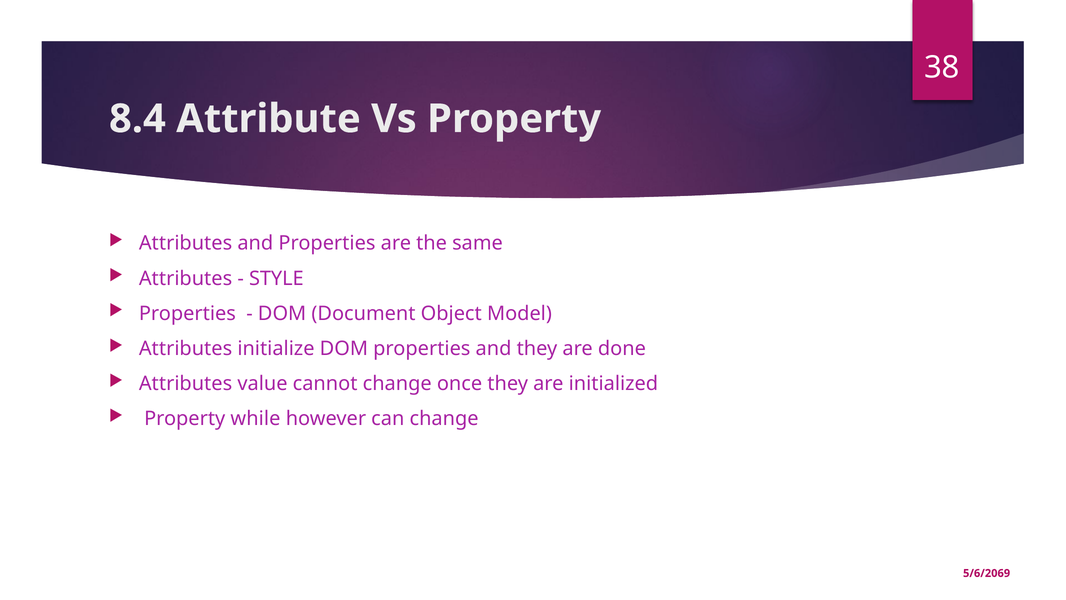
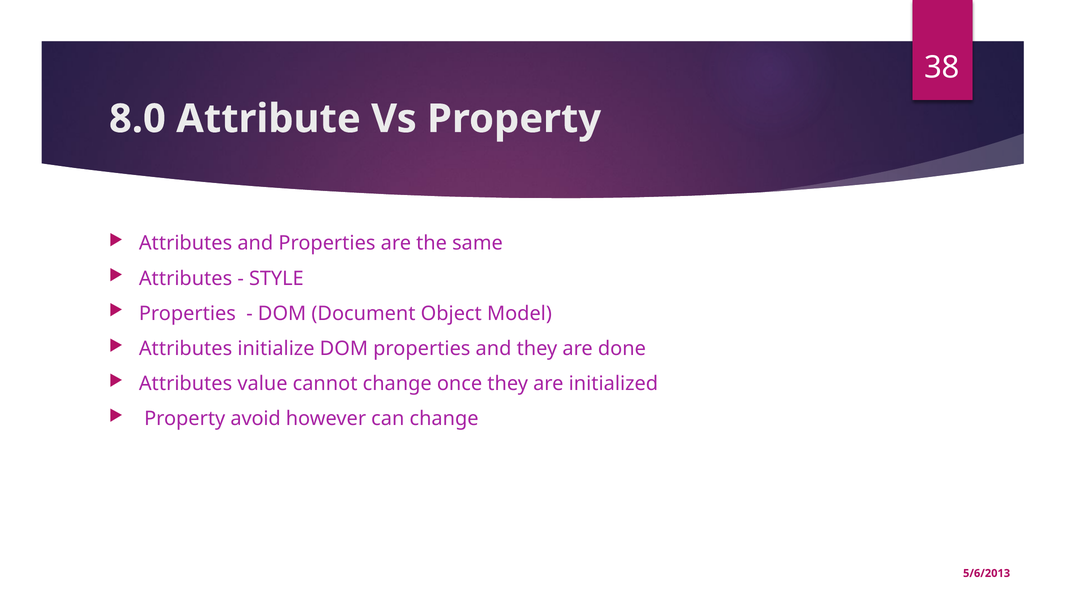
8.4: 8.4 -> 8.0
while: while -> avoid
5/6/2069: 5/6/2069 -> 5/6/2013
